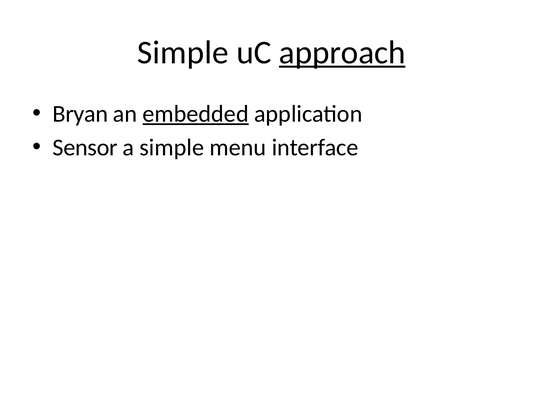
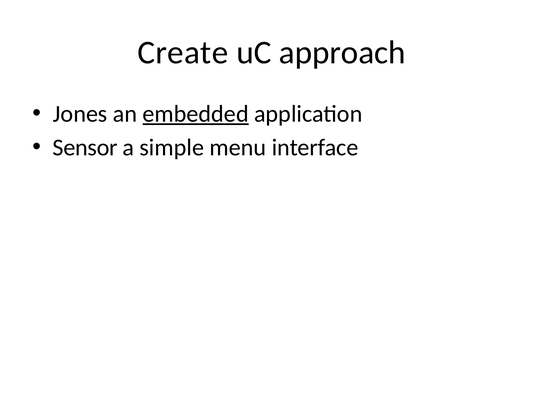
Simple at (183, 53): Simple -> Create
approach underline: present -> none
Bryan: Bryan -> Jones
